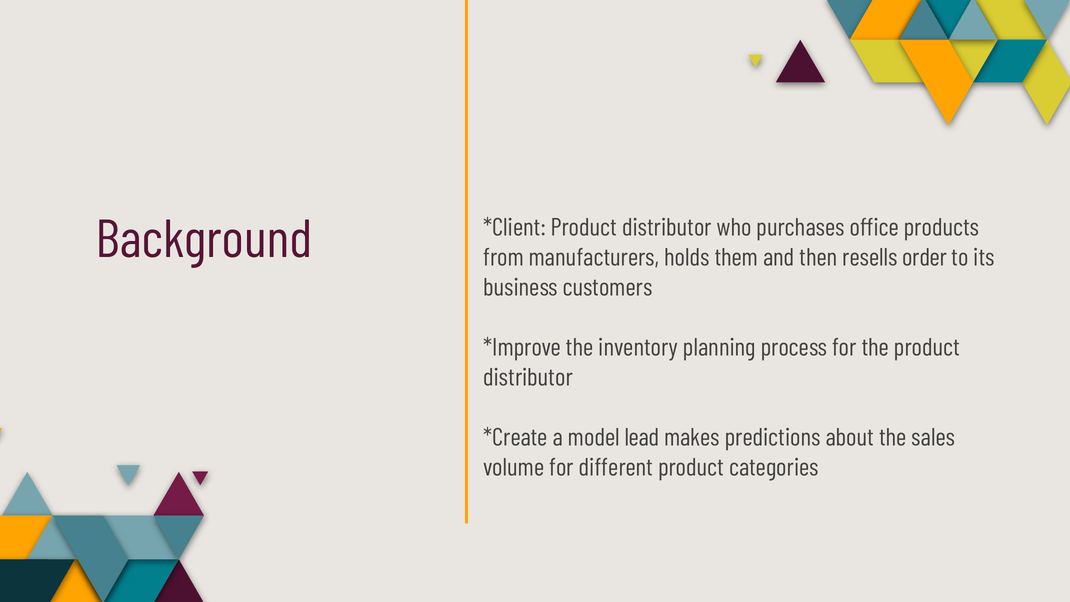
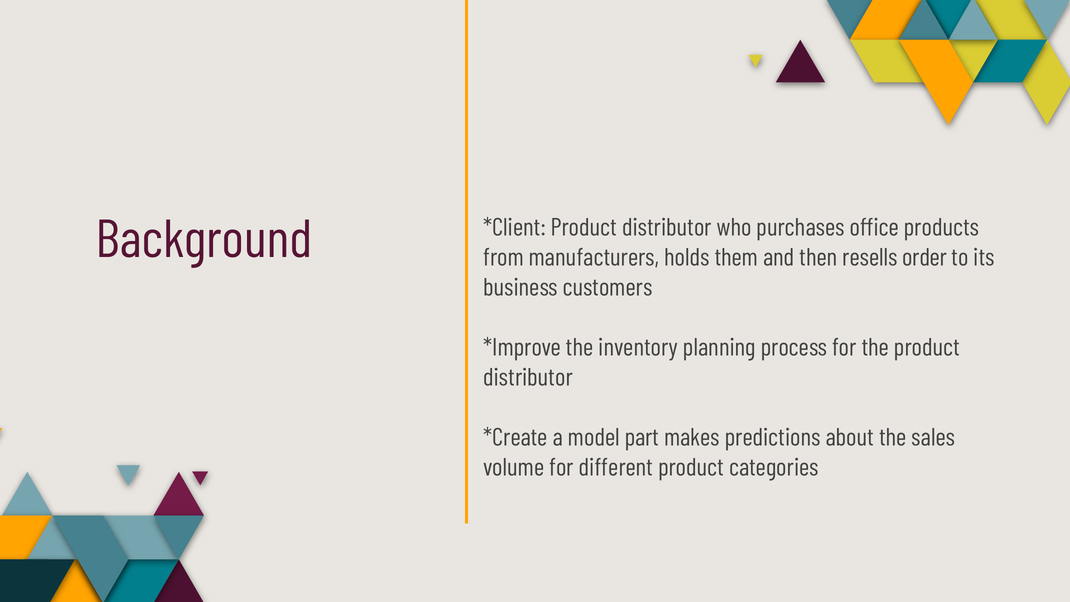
lead: lead -> part
